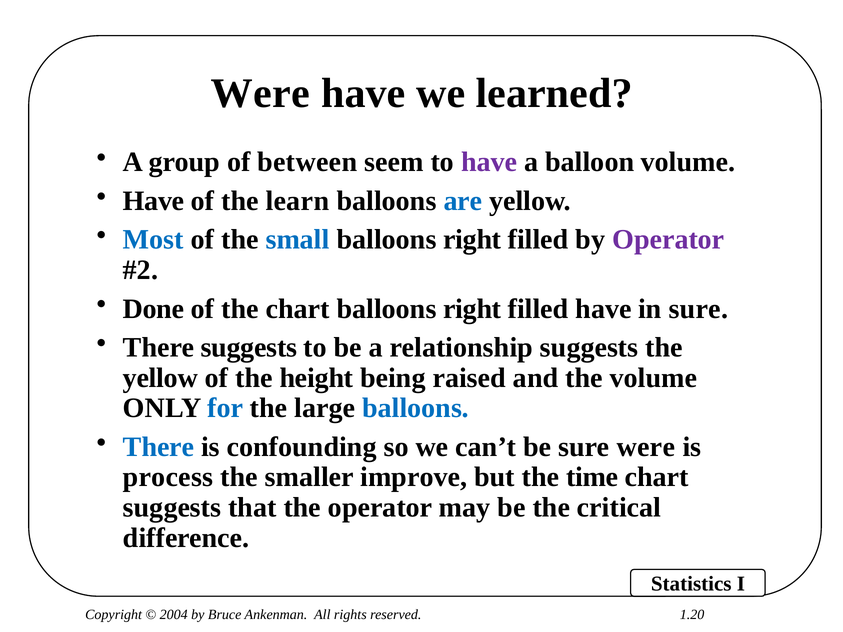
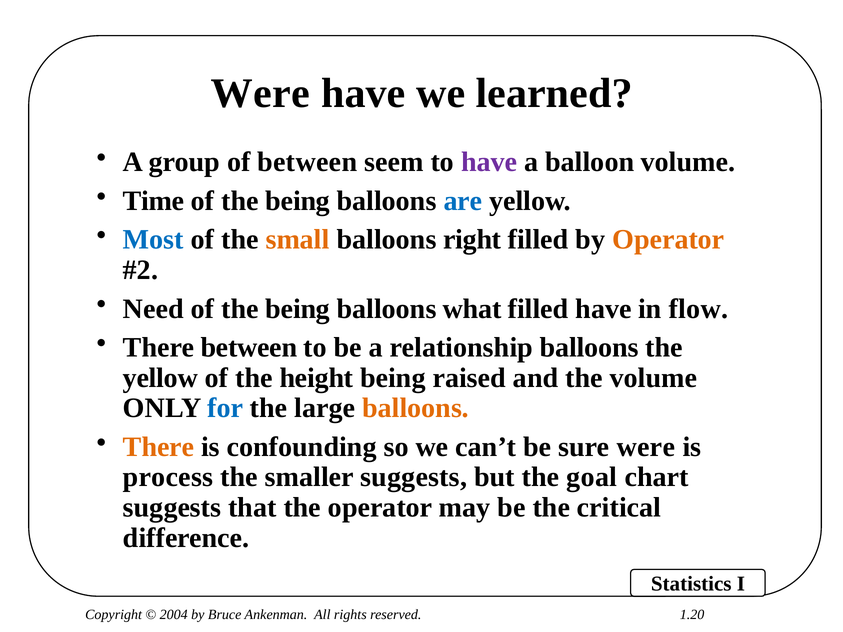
Have at (153, 201): Have -> Time
learn at (297, 201): learn -> being
small colour: blue -> orange
Operator at (668, 240) colour: purple -> orange
Done: Done -> Need
chart at (298, 309): chart -> being
right at (472, 309): right -> what
in sure: sure -> flow
There suggests: suggests -> between
relationship suggests: suggests -> balloons
balloons at (416, 408) colour: blue -> orange
There at (159, 447) colour: blue -> orange
smaller improve: improve -> suggests
time: time -> goal
